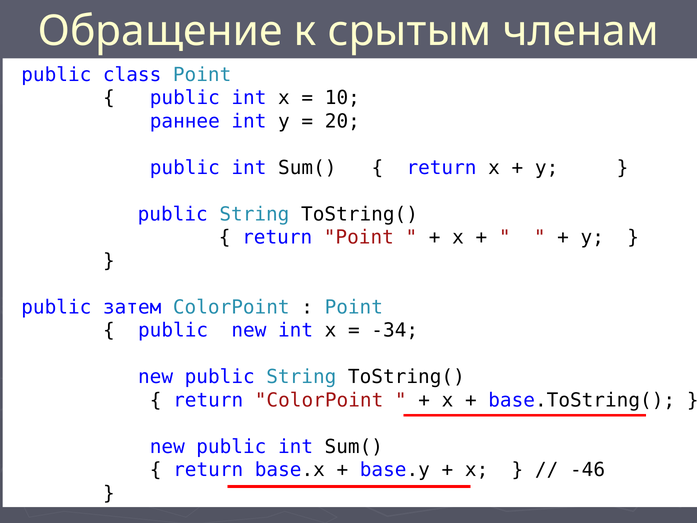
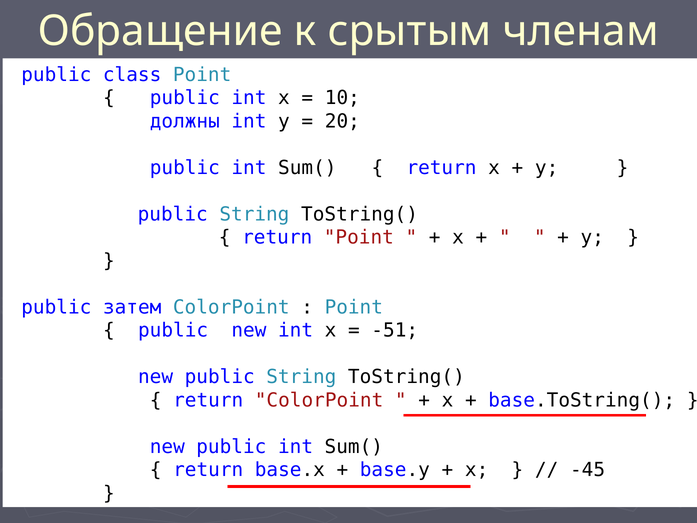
раннее: раннее -> должны
-34: -34 -> -51
-46: -46 -> -45
